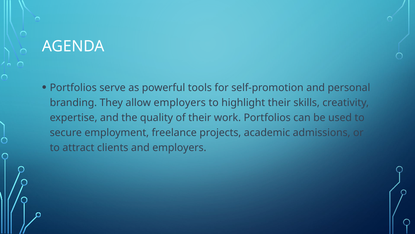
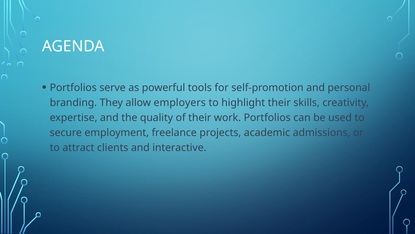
and employers: employers -> interactive
